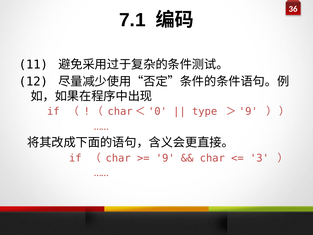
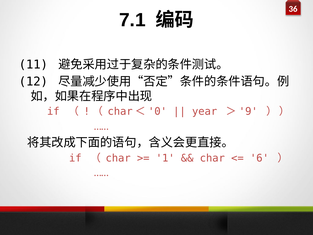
type: type -> year
9: 9 -> 1
3: 3 -> 6
